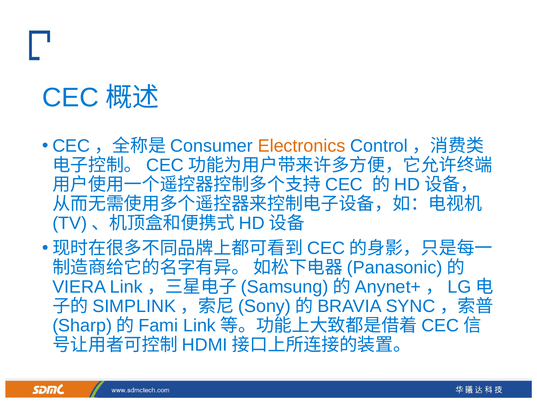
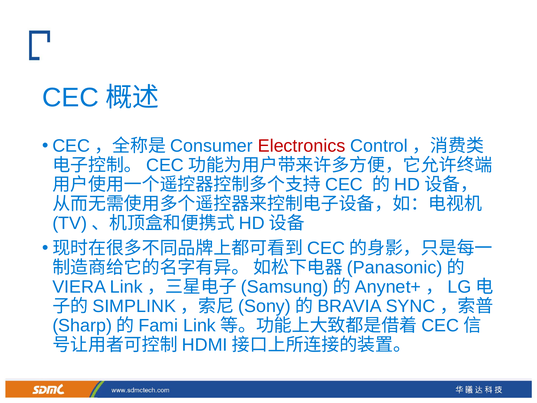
Electronics colour: orange -> red
